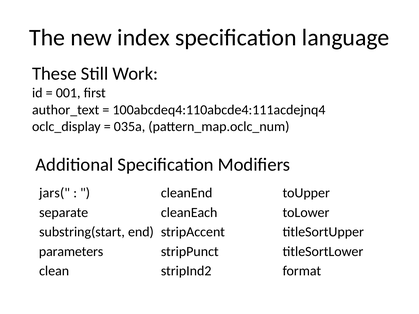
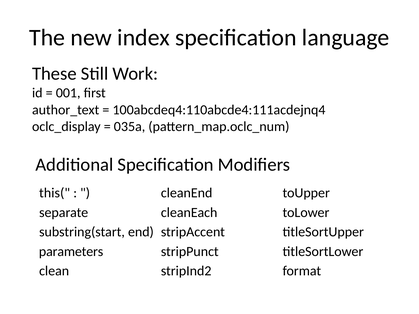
jars(: jars( -> this(
